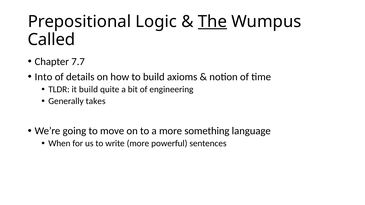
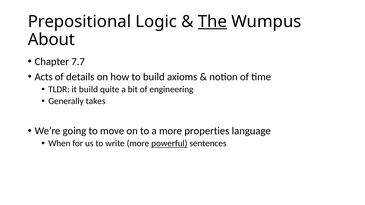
Called: Called -> About
Into: Into -> Acts
something: something -> properties
powerful underline: none -> present
